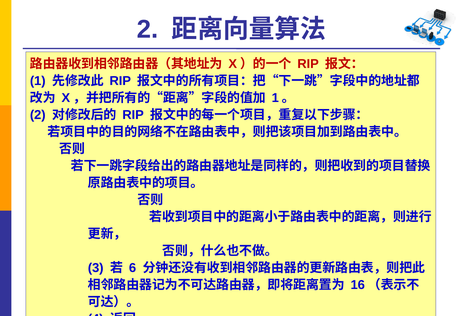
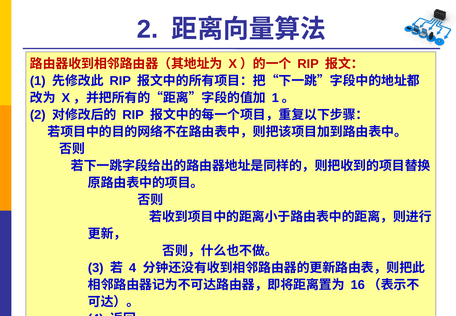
6 at (133, 268): 6 -> 4
